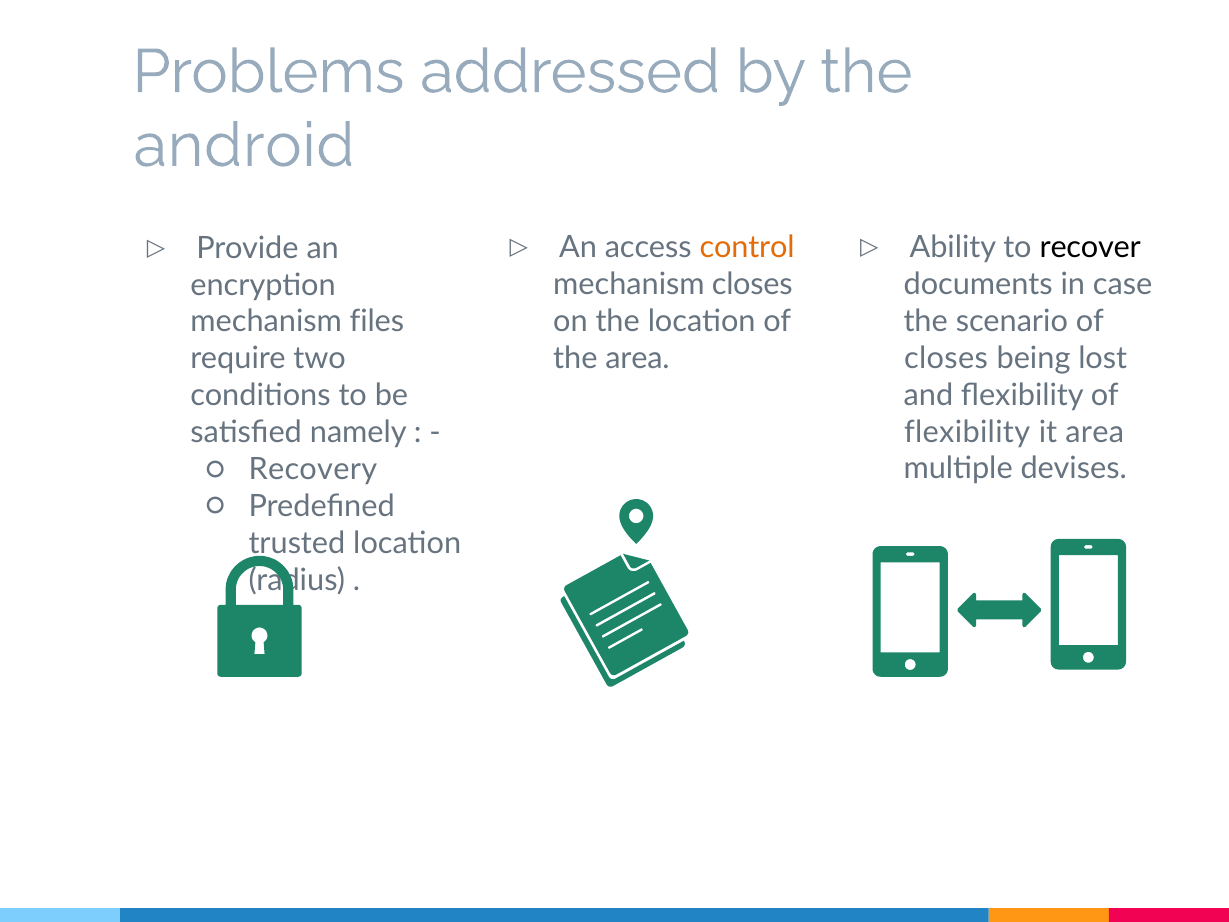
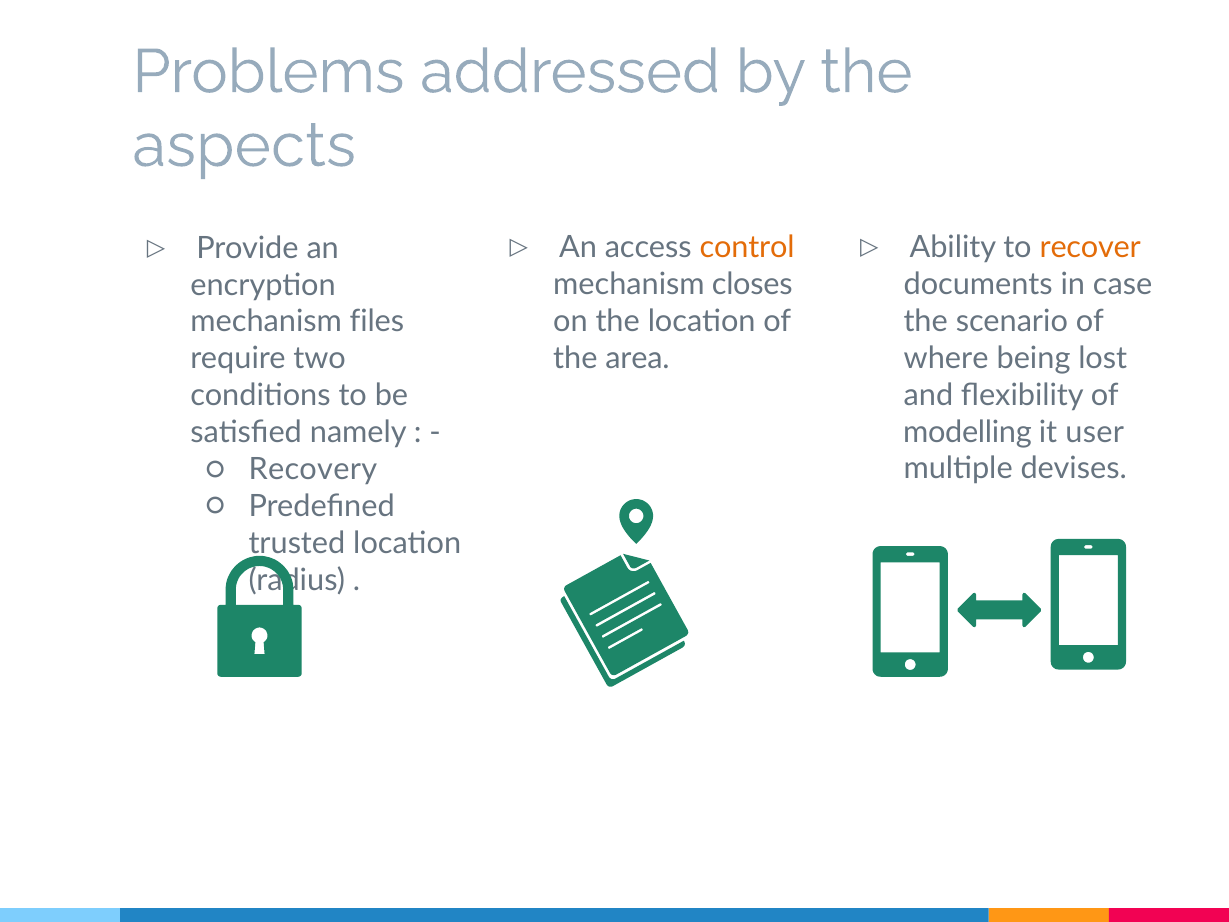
android: android -> aspects
recover colour: black -> orange
closes at (946, 358): closes -> where
flexibility at (967, 432): flexibility -> modelling
it area: area -> user
